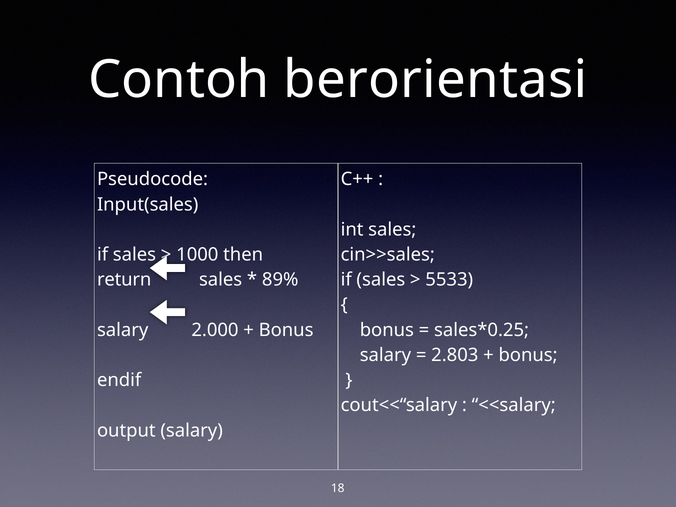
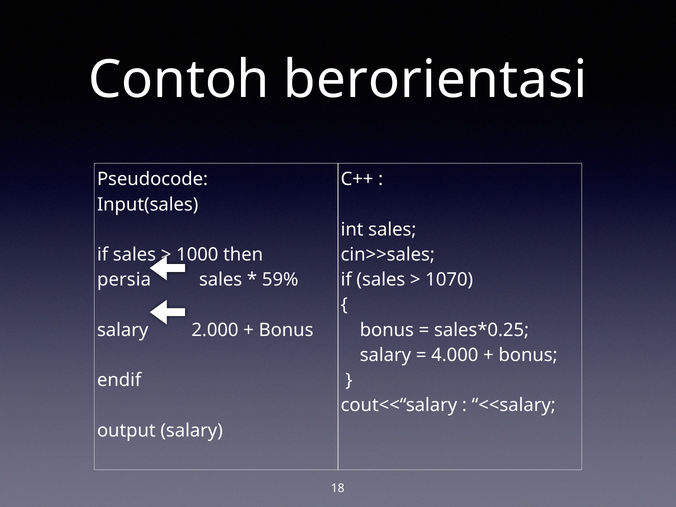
return: return -> persia
89%: 89% -> 59%
5533: 5533 -> 1070
2.803: 2.803 -> 4.000
